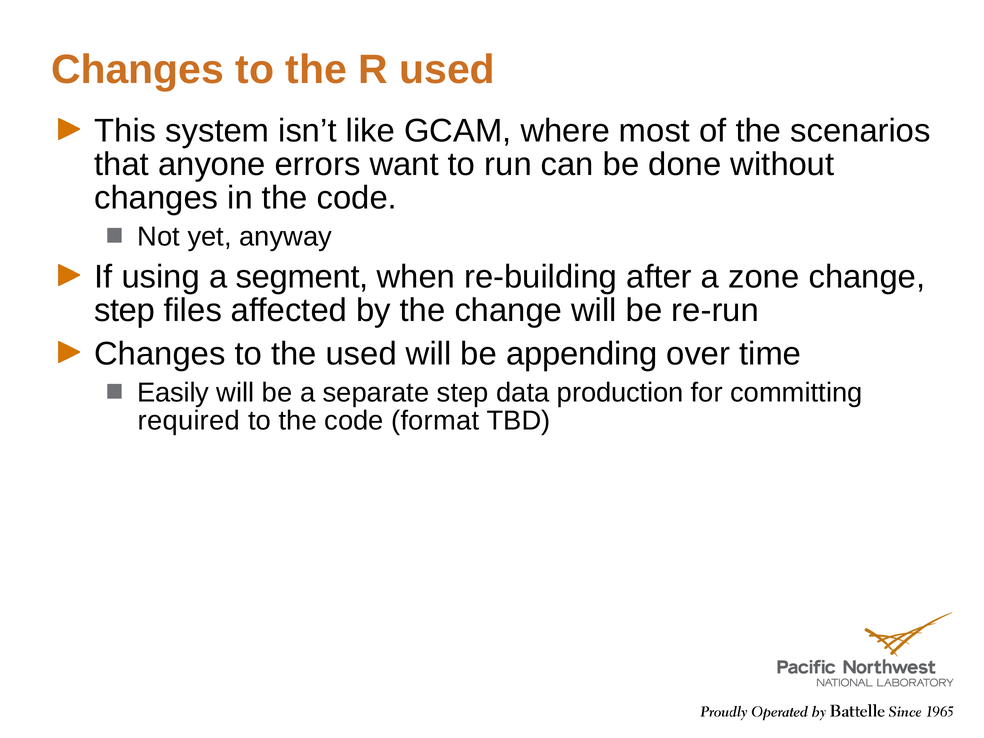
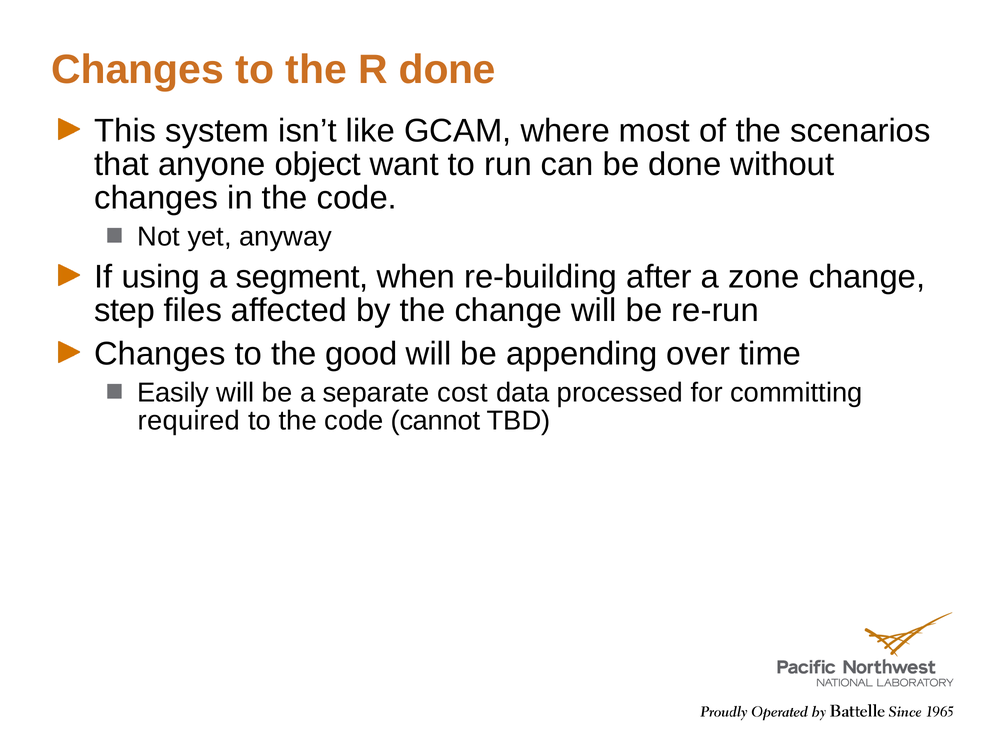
R used: used -> done
errors: errors -> object
the used: used -> good
separate step: step -> cost
production: production -> processed
format: format -> cannot
